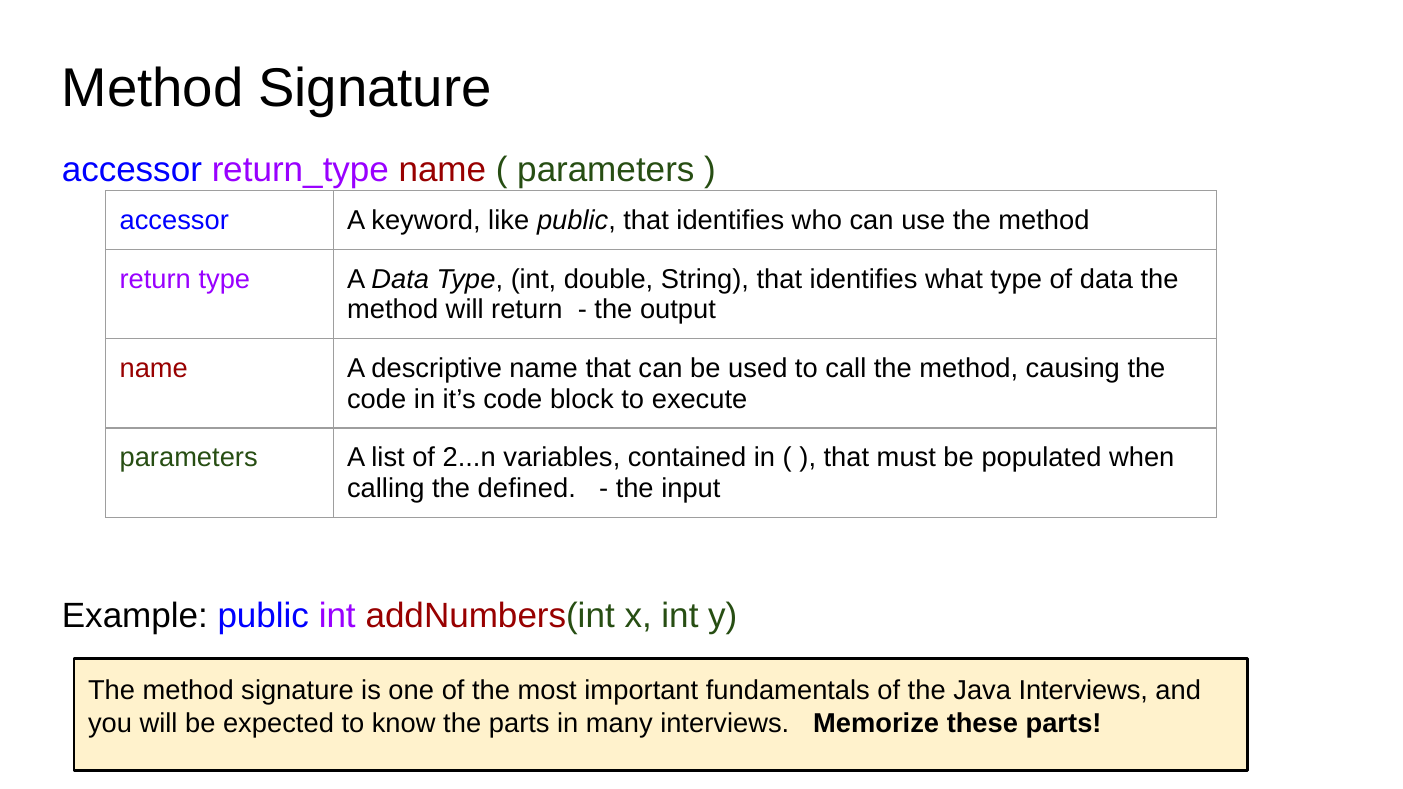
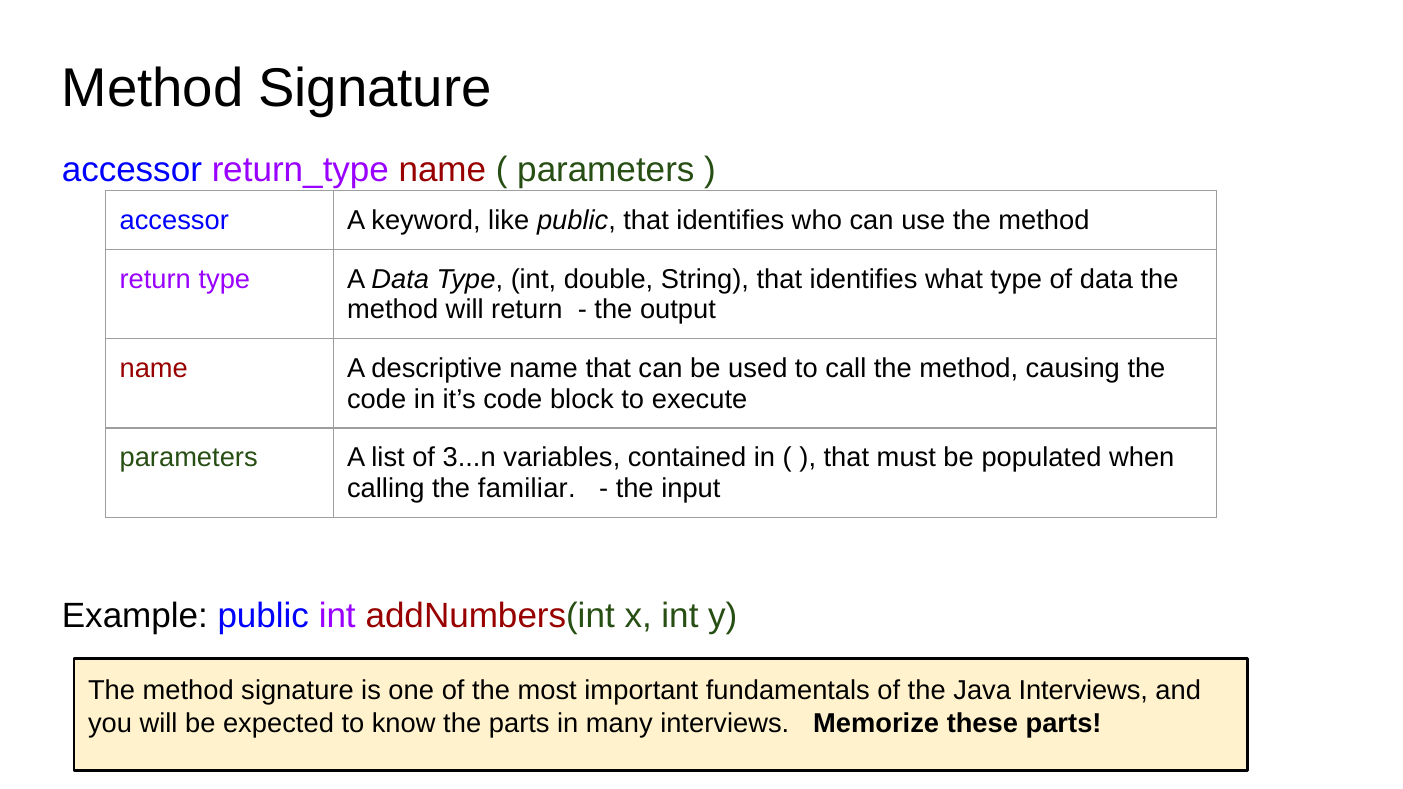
2...n: 2...n -> 3...n
defined: defined -> familiar
